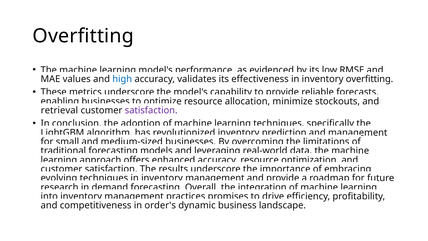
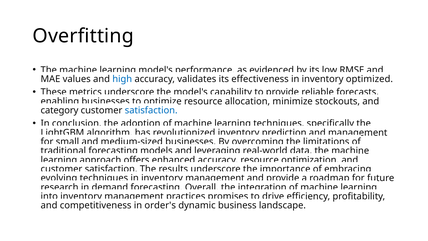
inventory overfitting: overfitting -> optimized
retrieval: retrieval -> category
satisfaction at (151, 110) colour: purple -> blue
